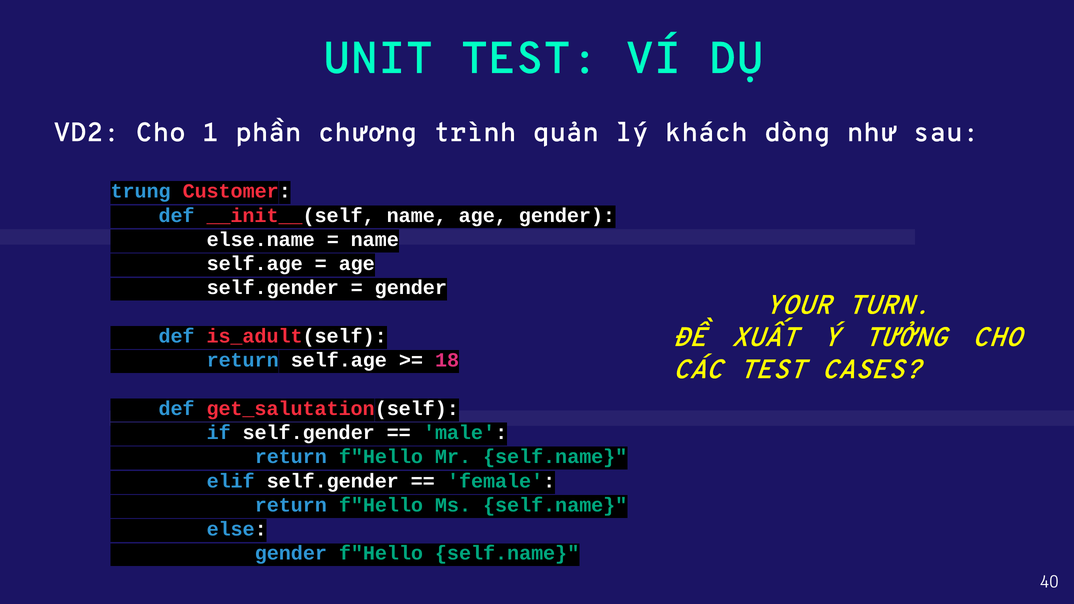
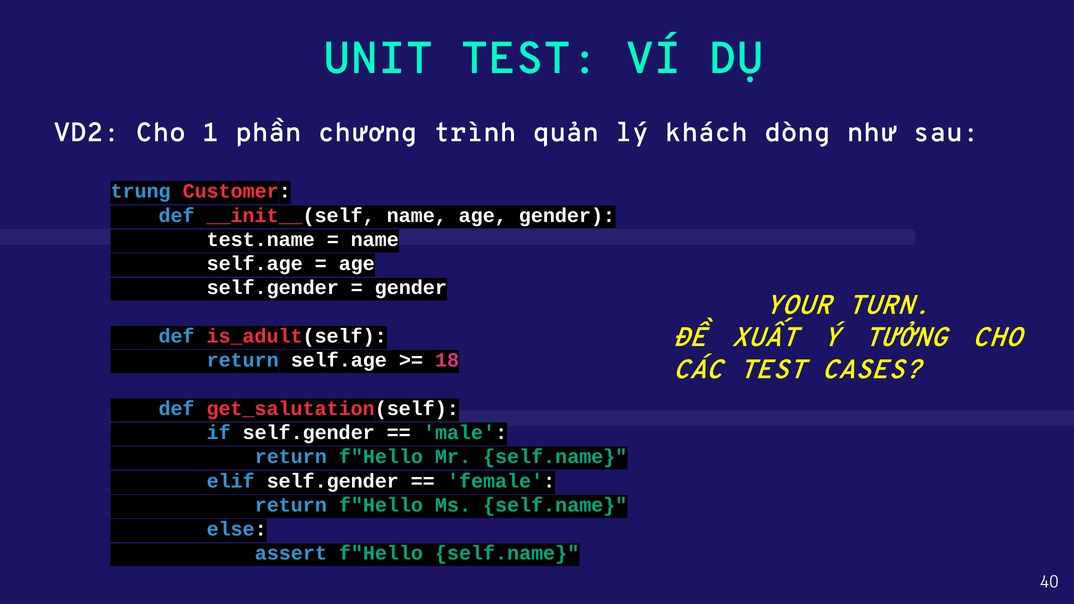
else.name: else.name -> test.name
gender at (291, 553): gender -> assert
